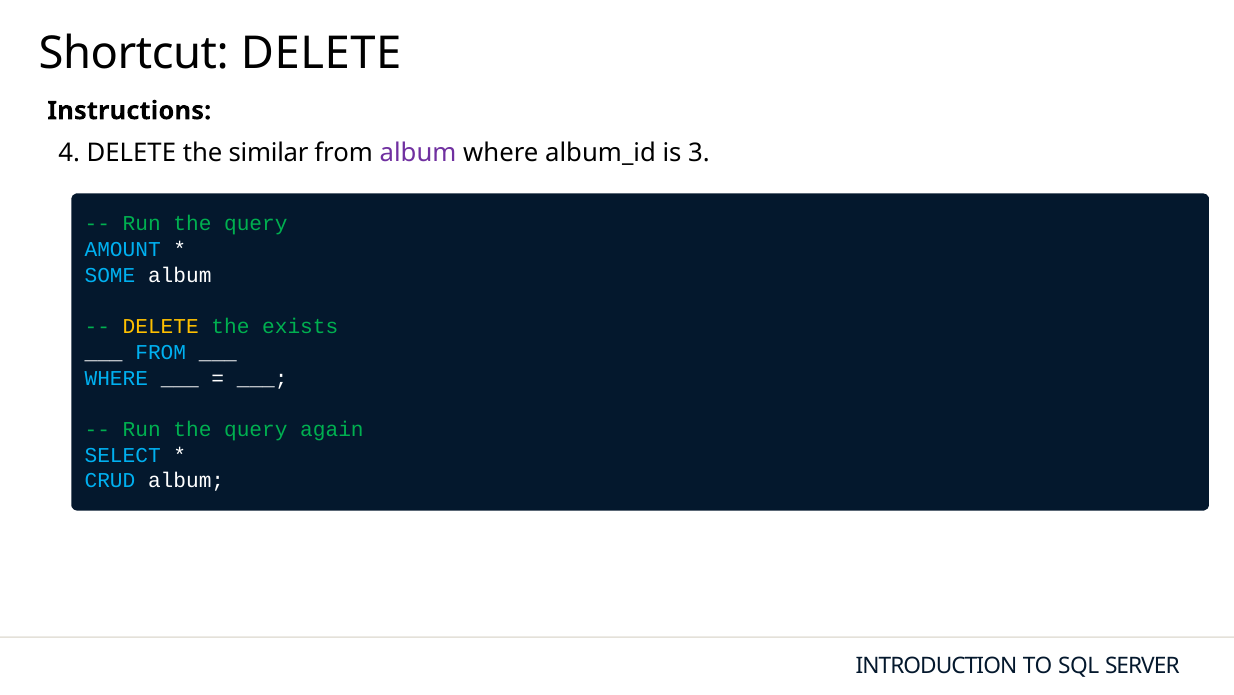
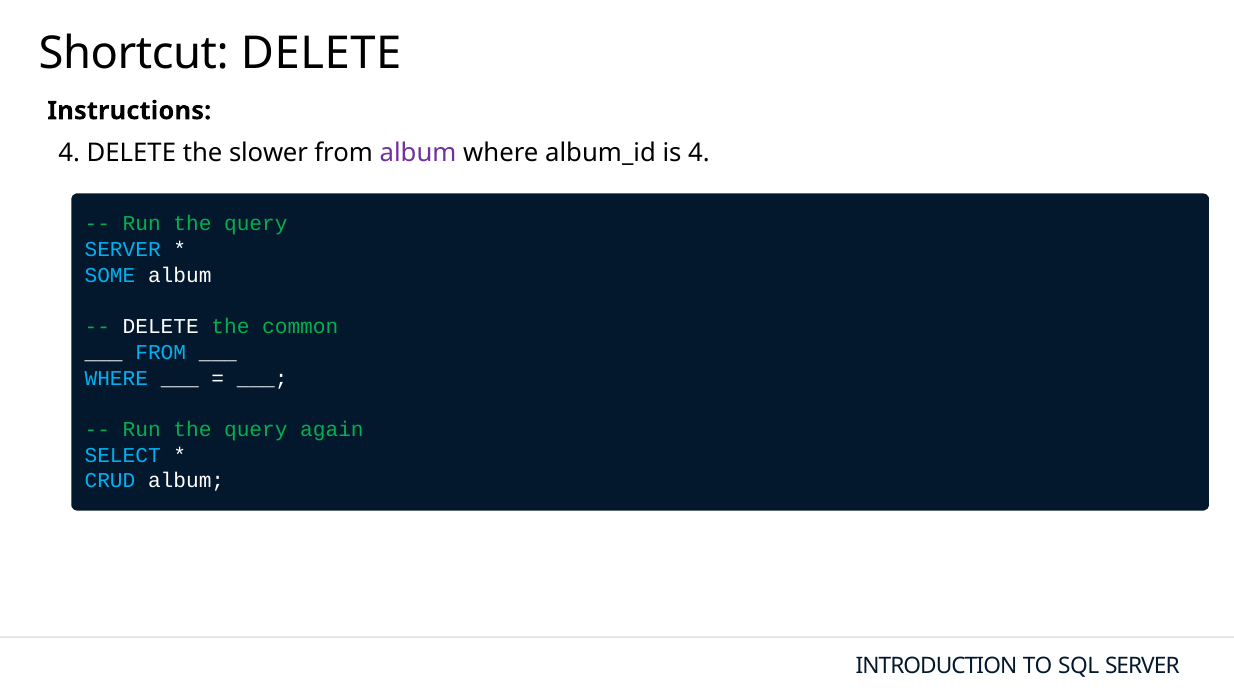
similar: similar -> slower
is 3: 3 -> 4
AMOUNT at (123, 250): AMOUNT -> SERVER
DELETE at (161, 327) colour: yellow -> white
exists: exists -> common
